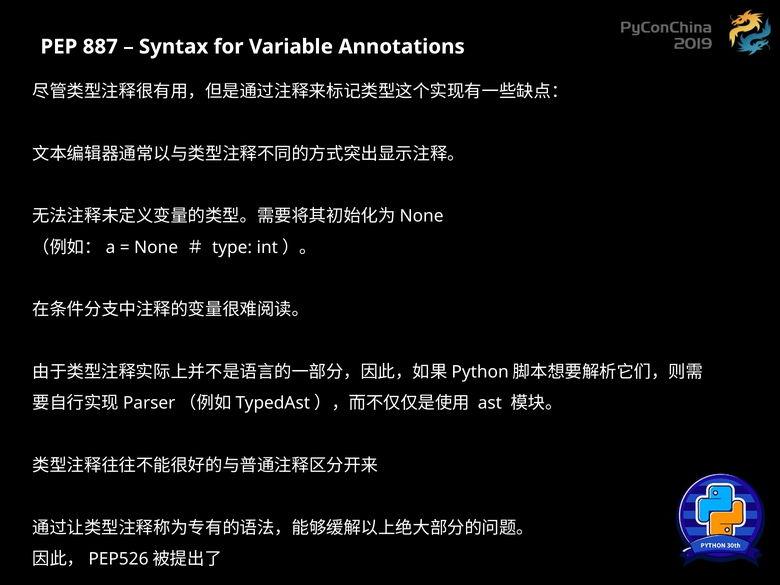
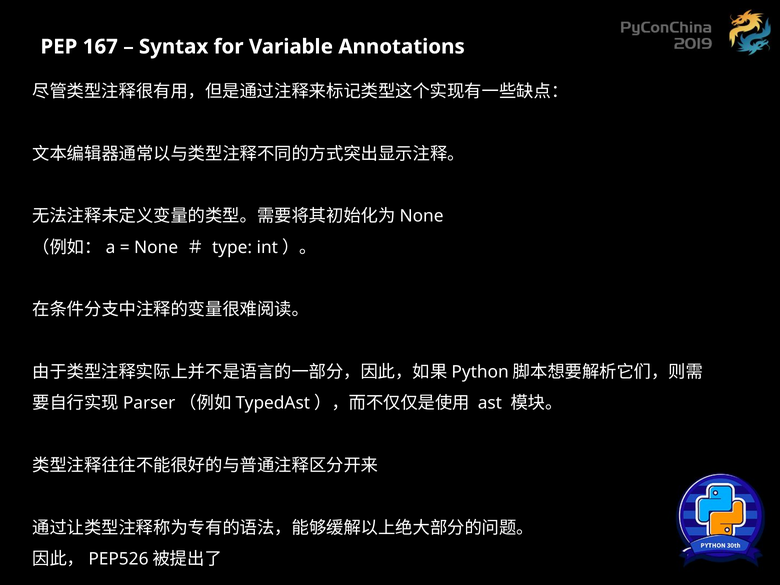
887: 887 -> 167
